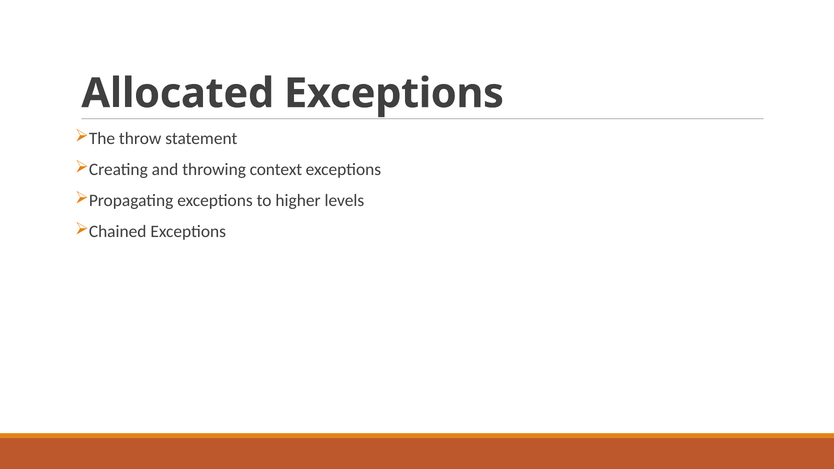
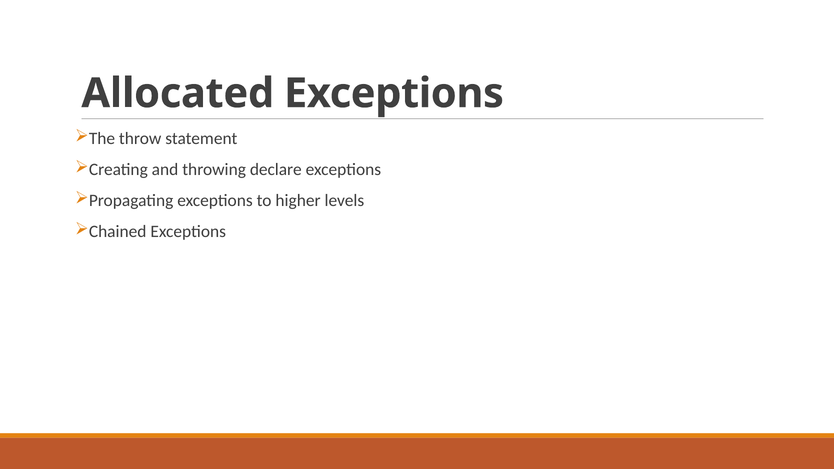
context: context -> declare
